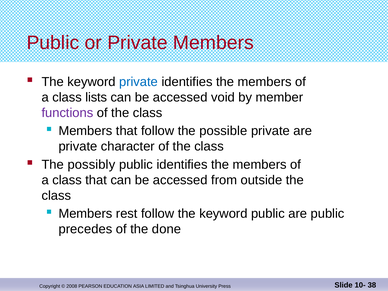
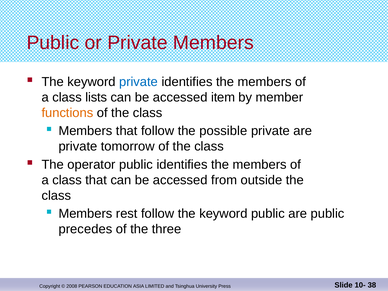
void: void -> item
functions colour: purple -> orange
character: character -> tomorrow
possibly: possibly -> operator
done: done -> three
